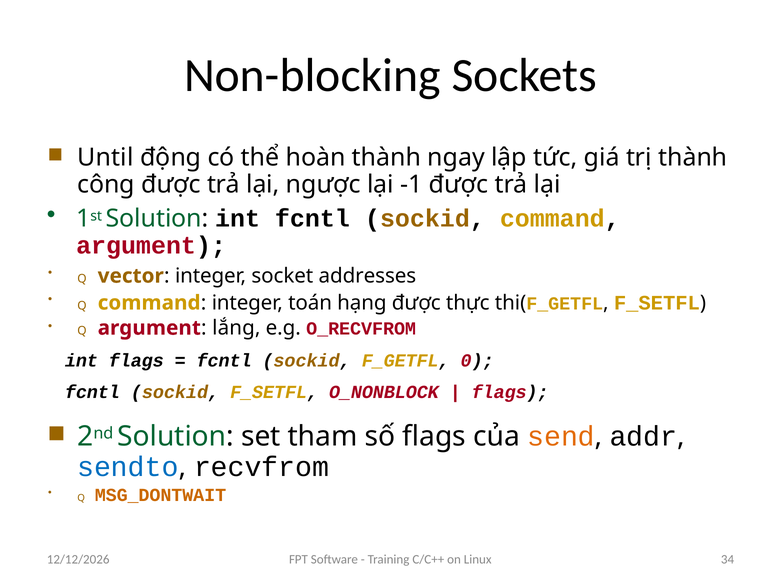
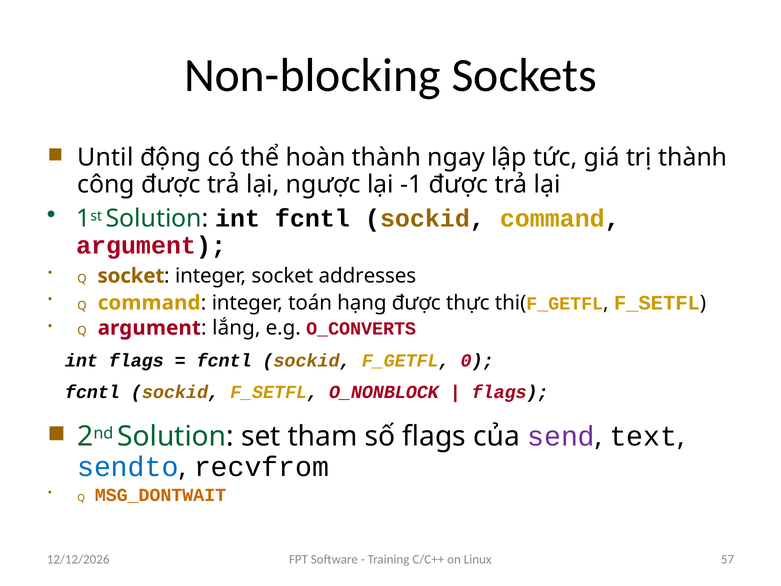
Q vector: vector -> socket
O_RECVFROM: O_RECVFROM -> O_CONVERTS
send colour: orange -> purple
addr: addr -> text
34: 34 -> 57
